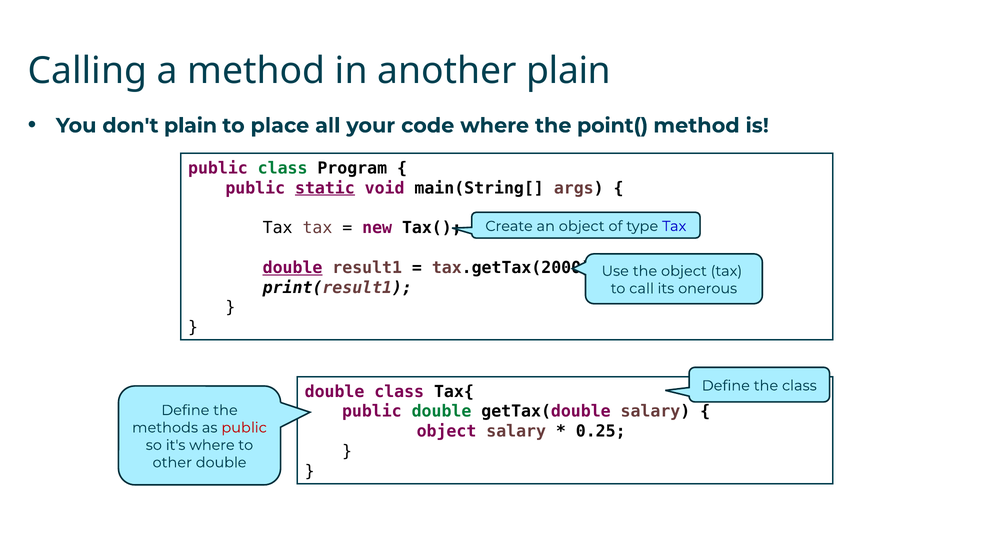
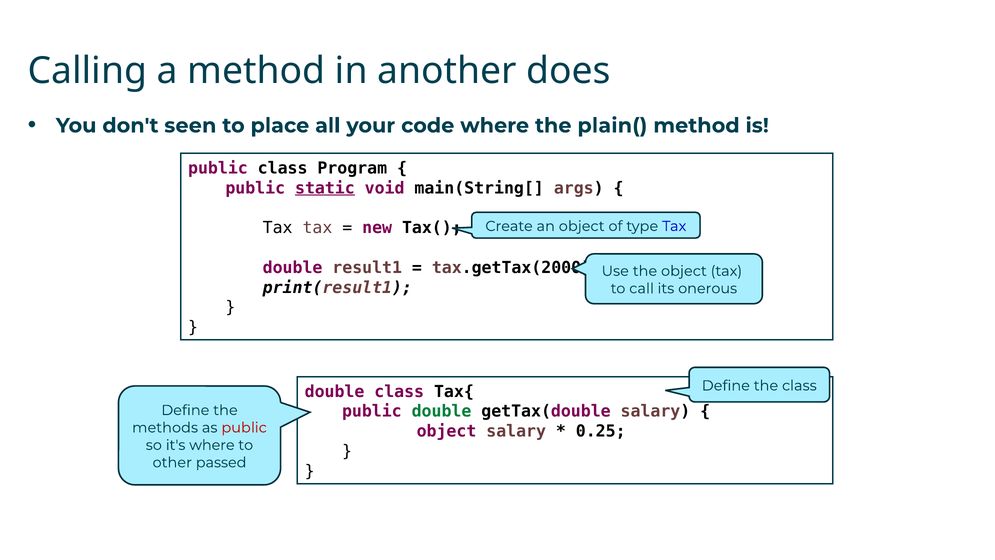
another plain: plain -> does
don't plain: plain -> seen
point(: point( -> plain(
class at (283, 168) colour: green -> black
double at (293, 268) underline: present -> none
other double: double -> passed
